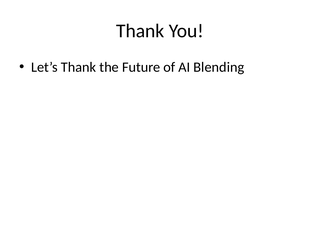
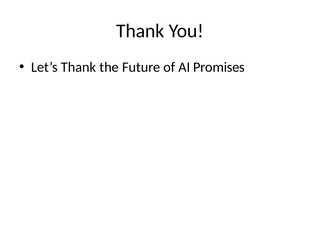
Blending: Blending -> Promises
